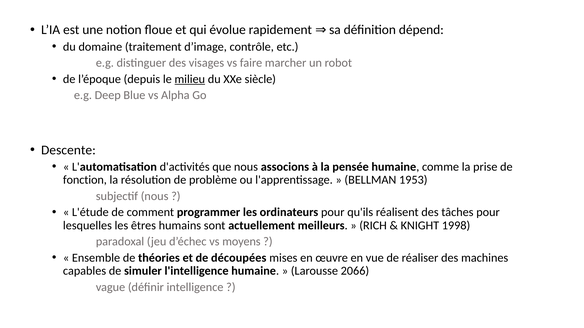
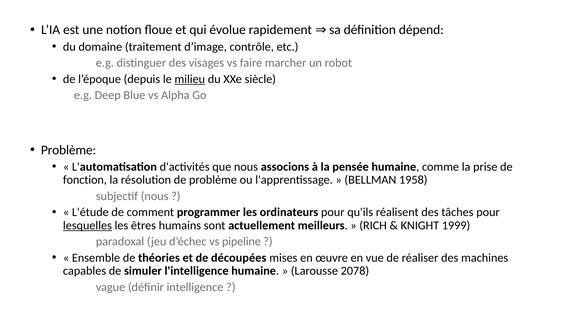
Descente at (68, 150): Descente -> Problème
1953: 1953 -> 1958
lesquelles underline: none -> present
1998: 1998 -> 1999
moyens: moyens -> pipeline
2066: 2066 -> 2078
